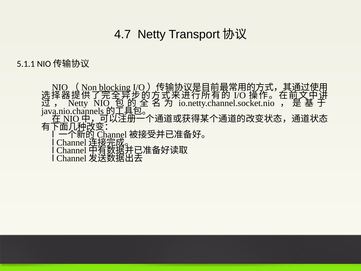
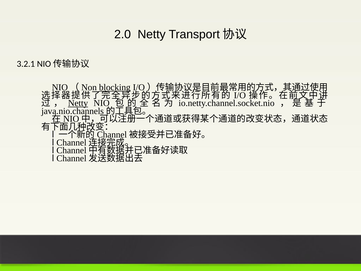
4.7: 4.7 -> 2.0
5.1.1: 5.1.1 -> 3.2.1
Netty at (78, 103) underline: none -> present
